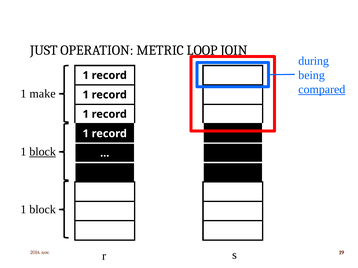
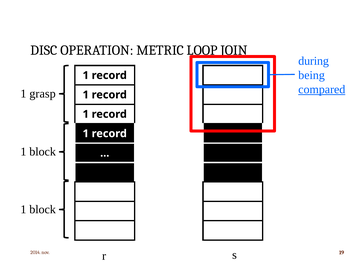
JUST: JUST -> DISC
make: make -> grasp
block at (43, 152) underline: present -> none
